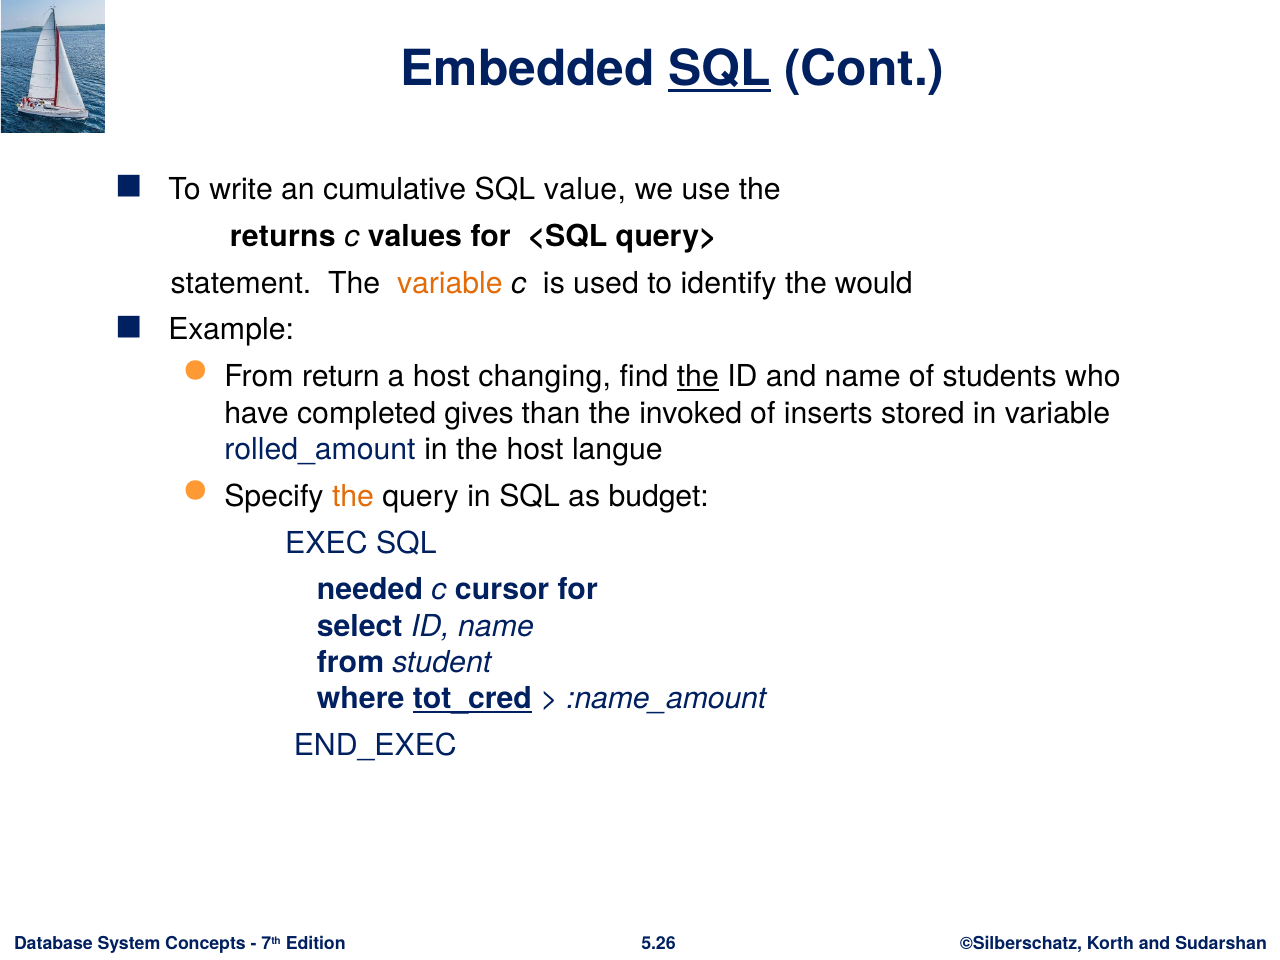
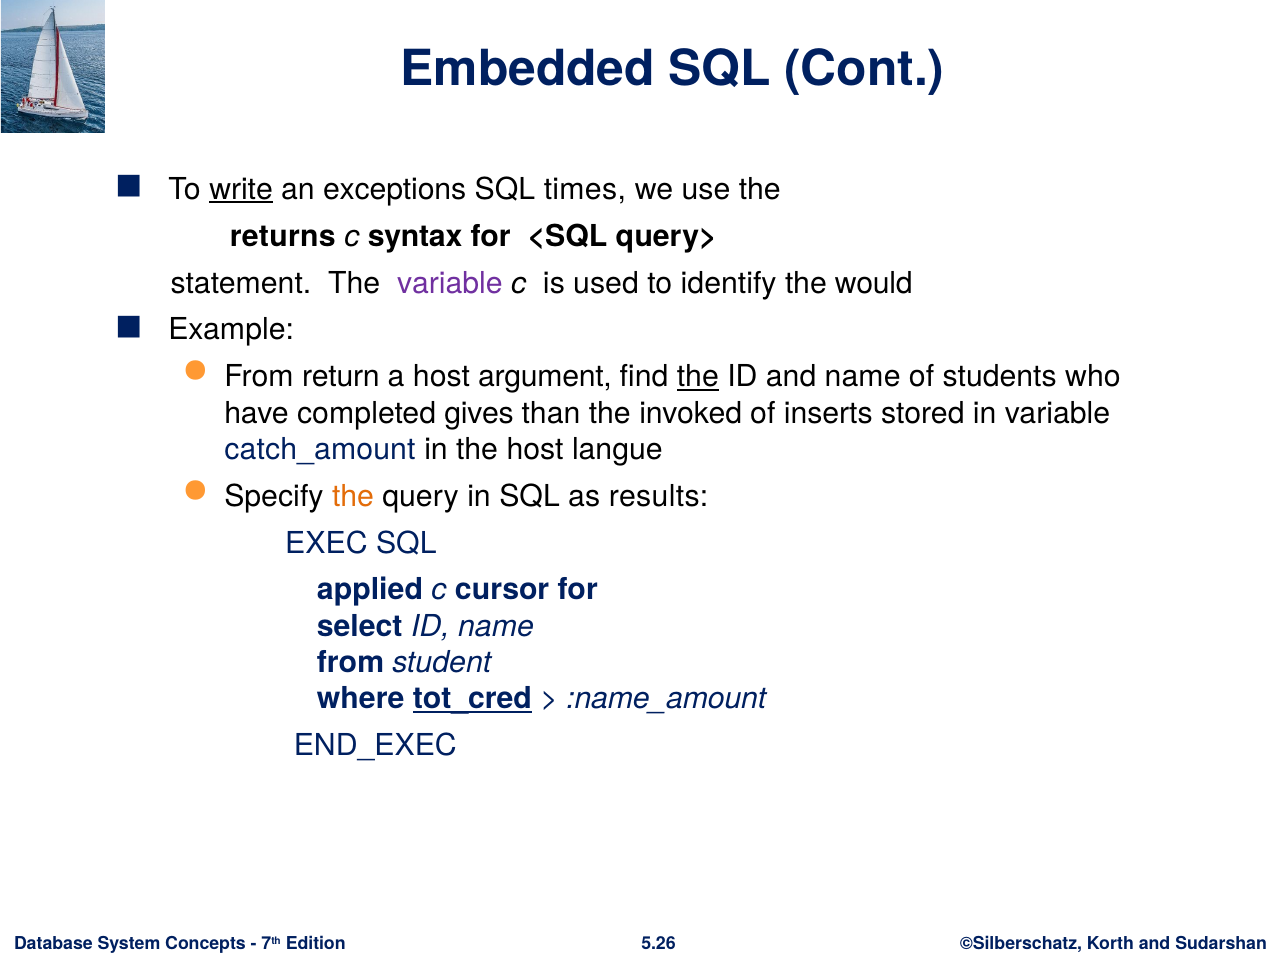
SQL at (720, 69) underline: present -> none
write underline: none -> present
cumulative: cumulative -> exceptions
value: value -> times
values: values -> syntax
variable at (450, 283) colour: orange -> purple
changing: changing -> argument
rolled_amount: rolled_amount -> catch_amount
budget: budget -> results
needed: needed -> applied
